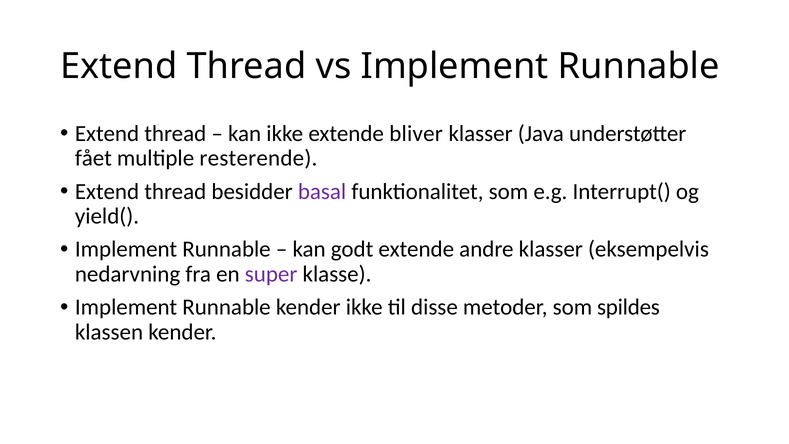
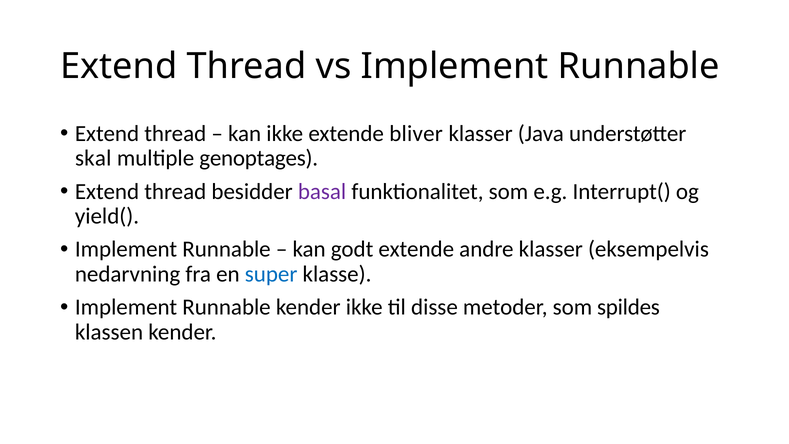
fået: fået -> skal
resterende: resterende -> genoptages
super colour: purple -> blue
